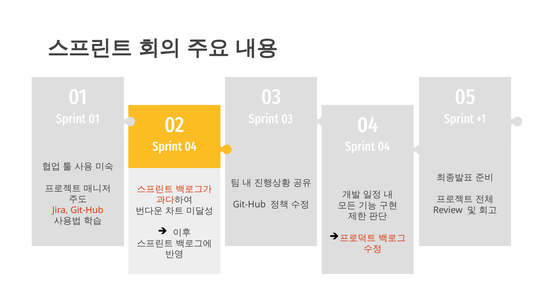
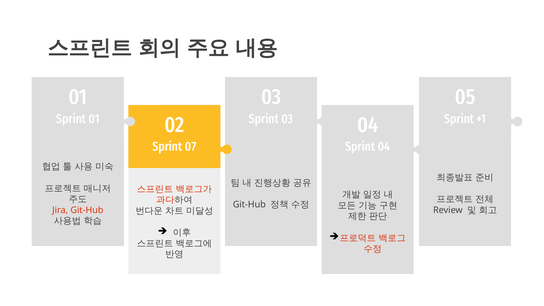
04 at (191, 147): 04 -> 07
